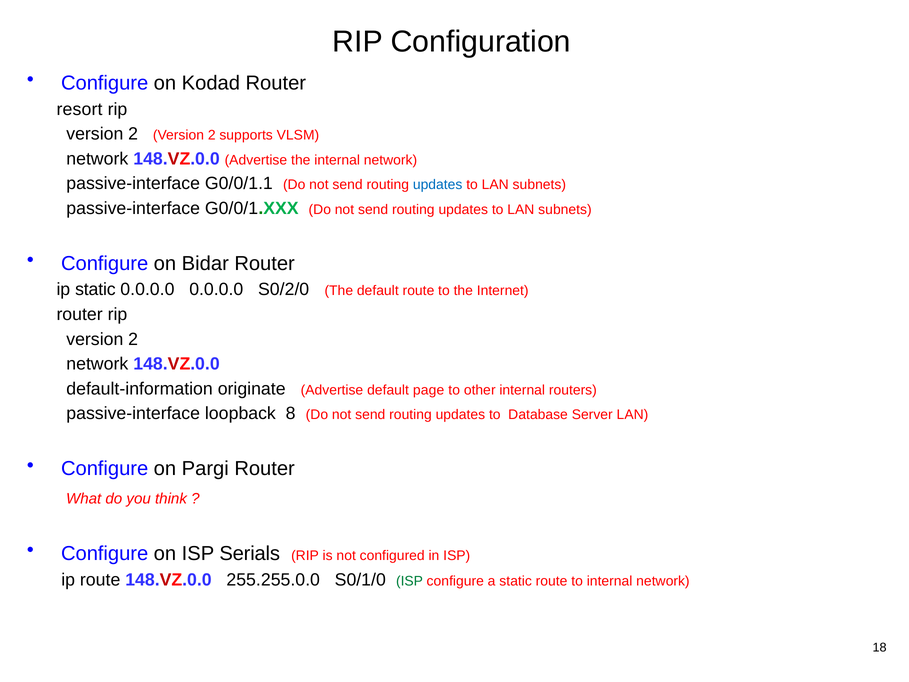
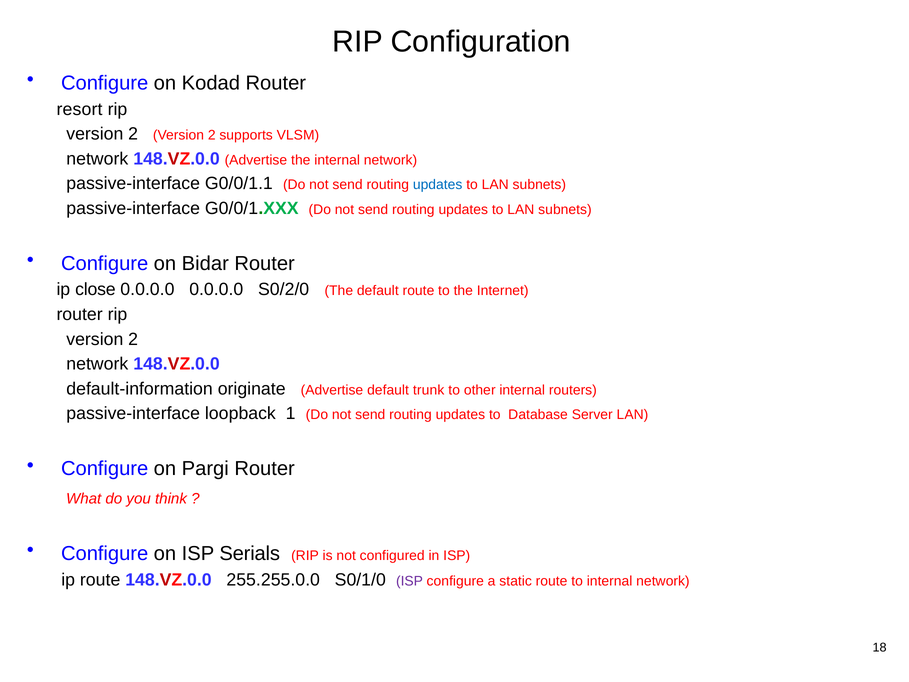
ip static: static -> close
page: page -> trunk
8: 8 -> 1
ISP at (409, 581) colour: green -> purple
